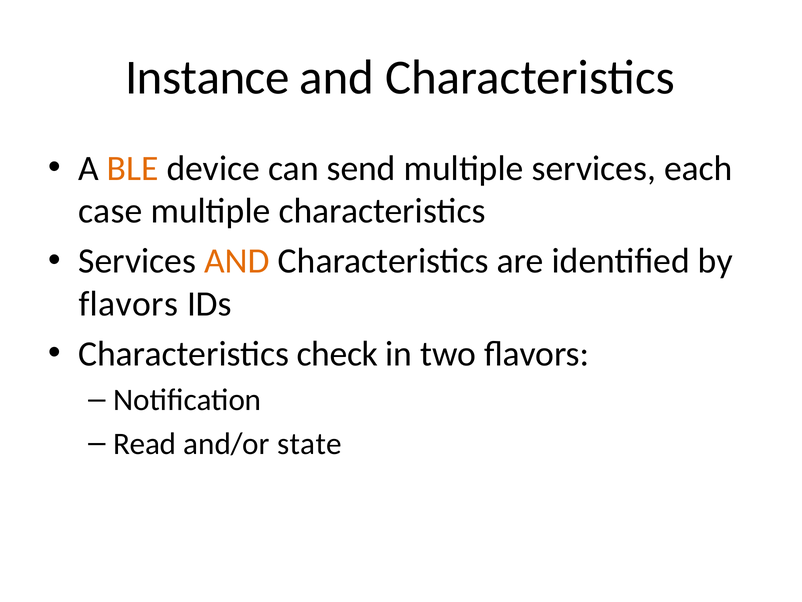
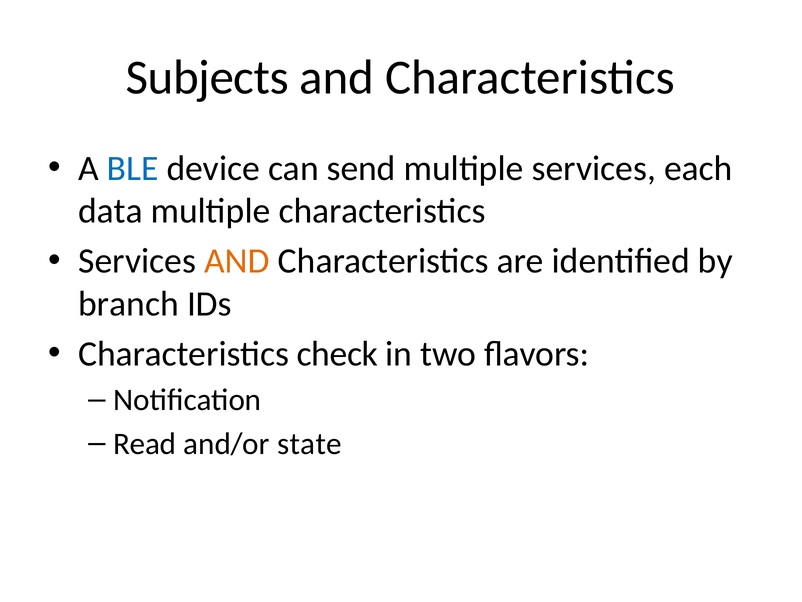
Instance: Instance -> Subjects
BLE colour: orange -> blue
case: case -> data
flavors at (128, 304): flavors -> branch
